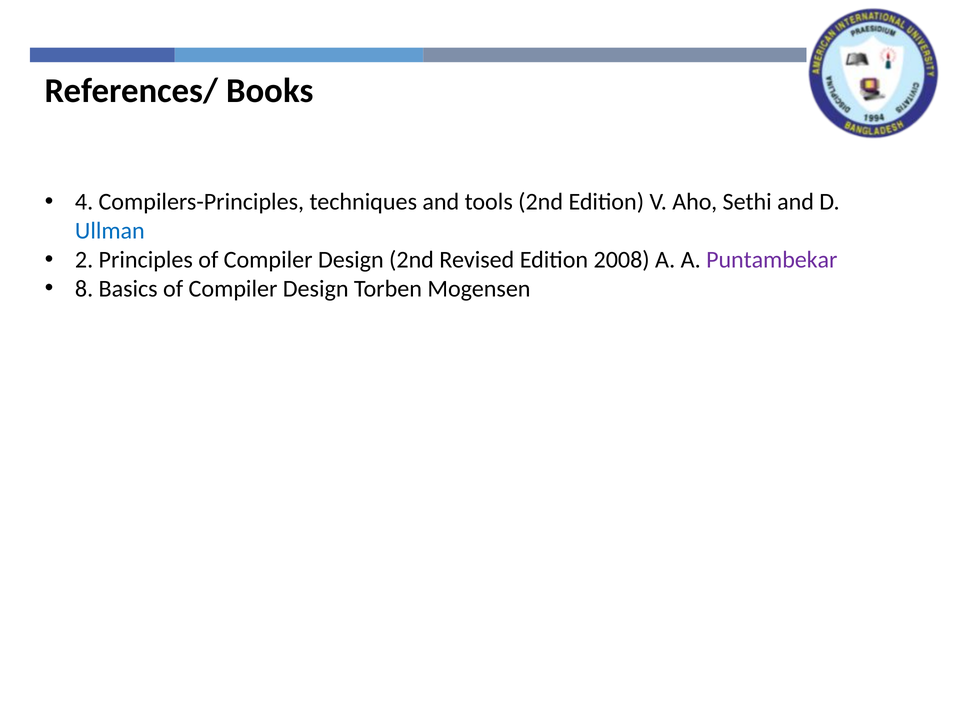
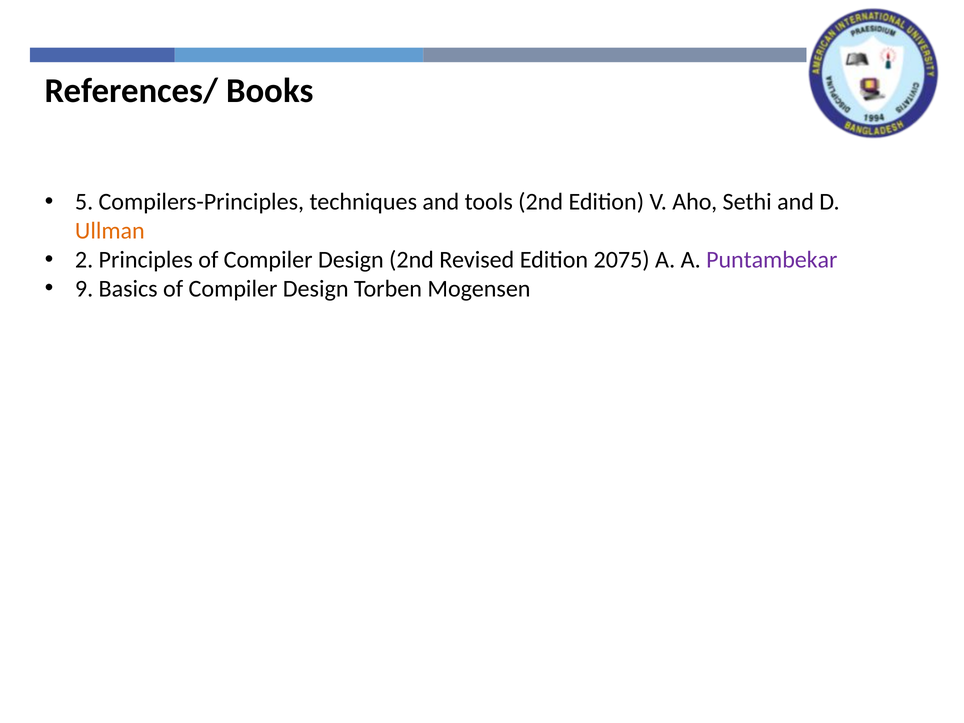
4: 4 -> 5
Ullman colour: blue -> orange
2008: 2008 -> 2075
8: 8 -> 9
